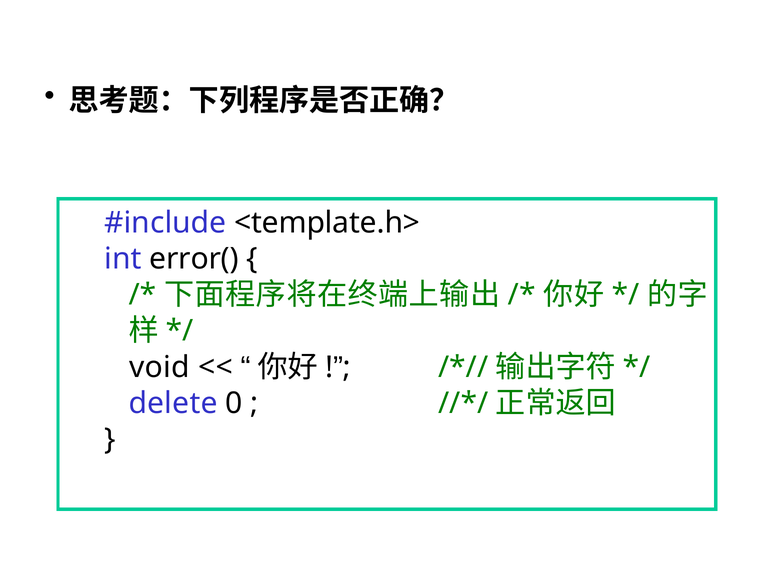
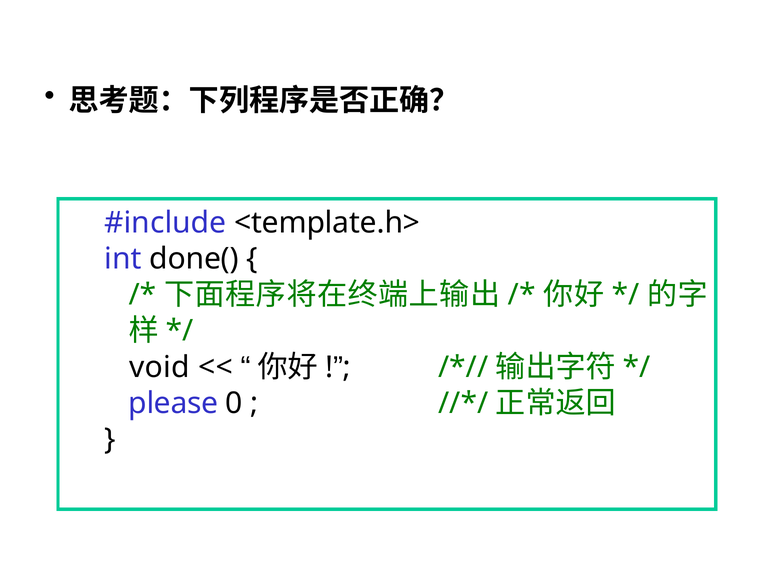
error(: error( -> done(
delete: delete -> please
